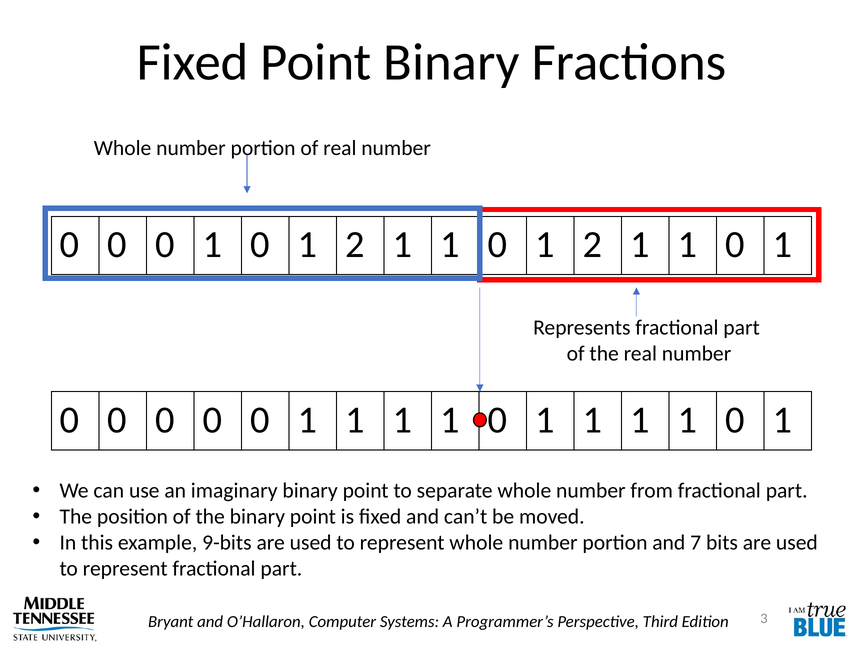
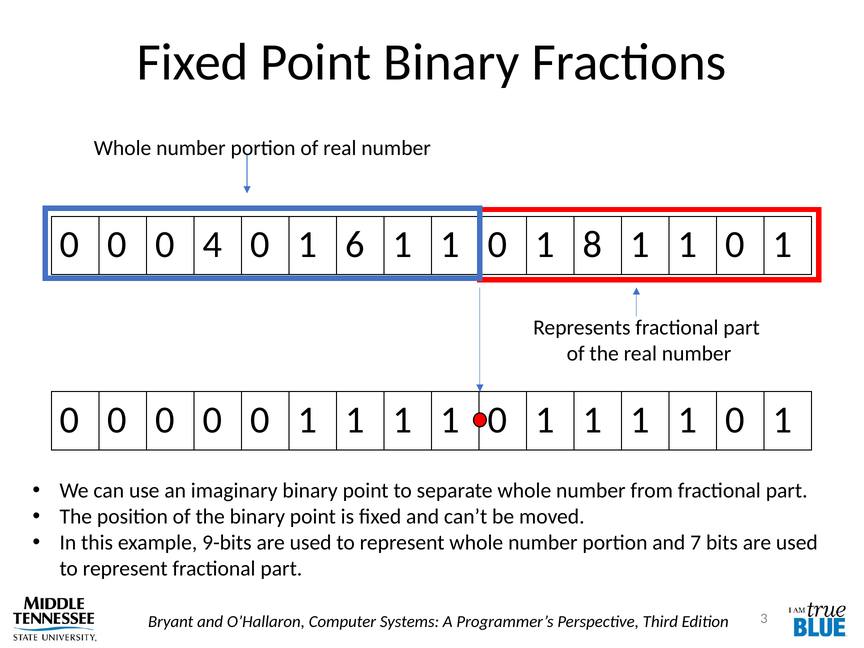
1 at (212, 244): 1 -> 4
2 at (355, 244): 2 -> 6
2 at (592, 244): 2 -> 8
